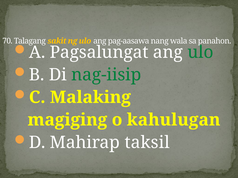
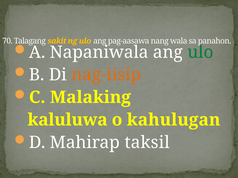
Pagsalungat: Pagsalungat -> Napaniwala
nag-iisip colour: green -> orange
magiging: magiging -> kaluluwa
